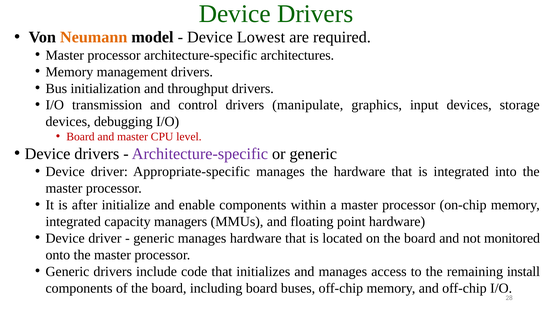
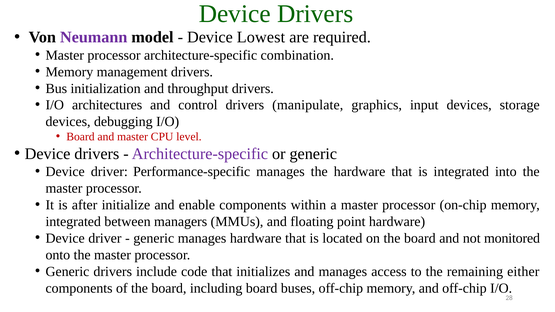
Neumann colour: orange -> purple
architectures: architectures -> combination
transmission: transmission -> architectures
Appropriate-specific: Appropriate-specific -> Performance-specific
capacity: capacity -> between
install: install -> either
